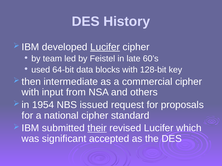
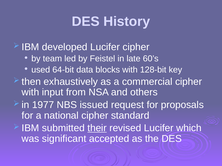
Lucifer at (105, 47) underline: present -> none
intermediate: intermediate -> exhaustively
1954: 1954 -> 1977
